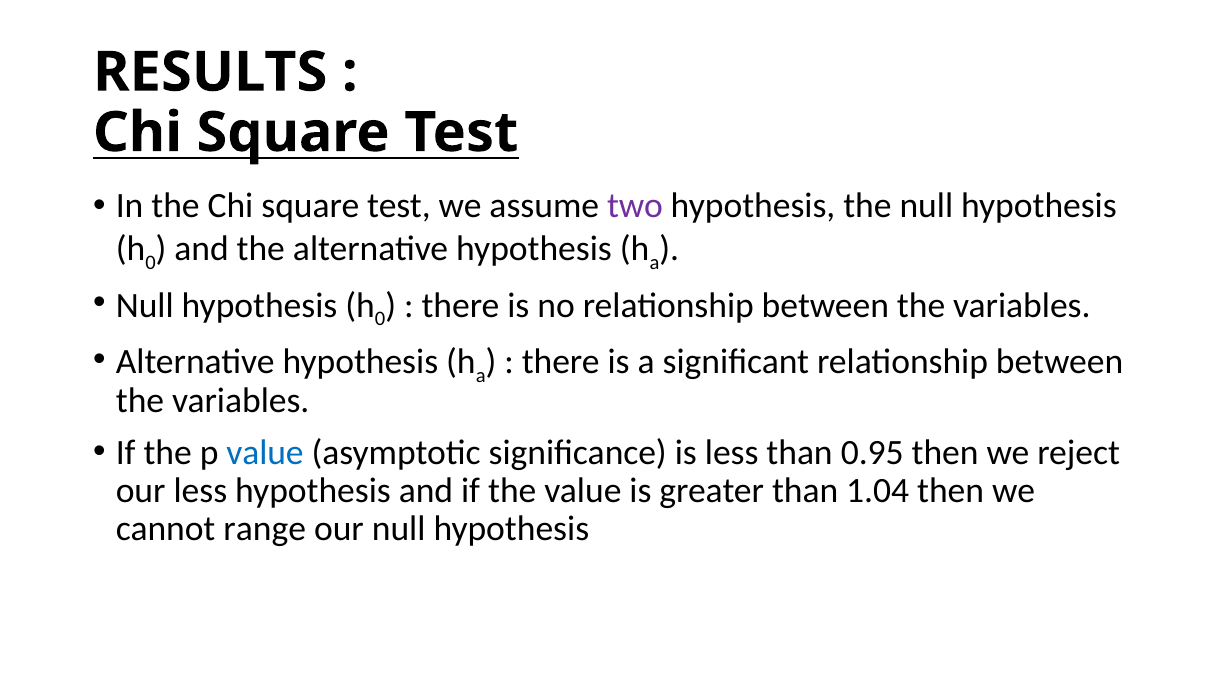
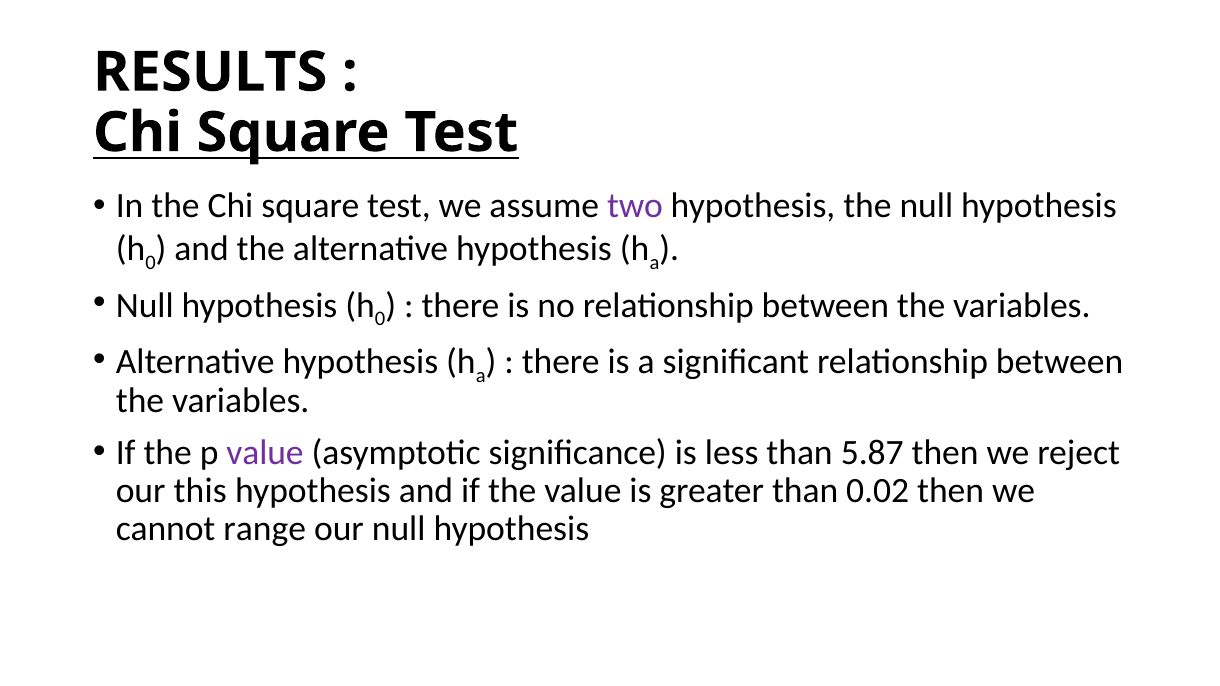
value at (265, 452) colour: blue -> purple
0.95: 0.95 -> 5.87
our less: less -> this
1.04: 1.04 -> 0.02
